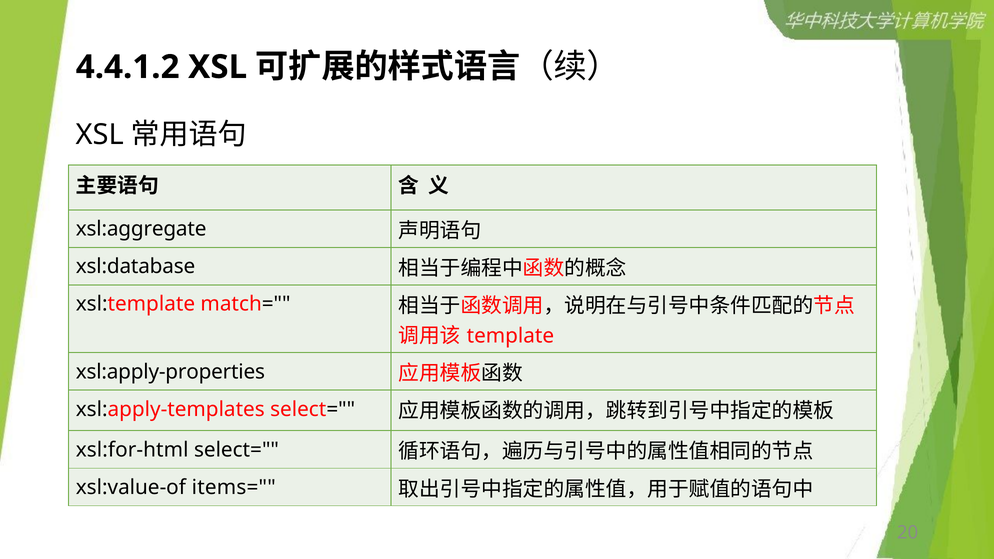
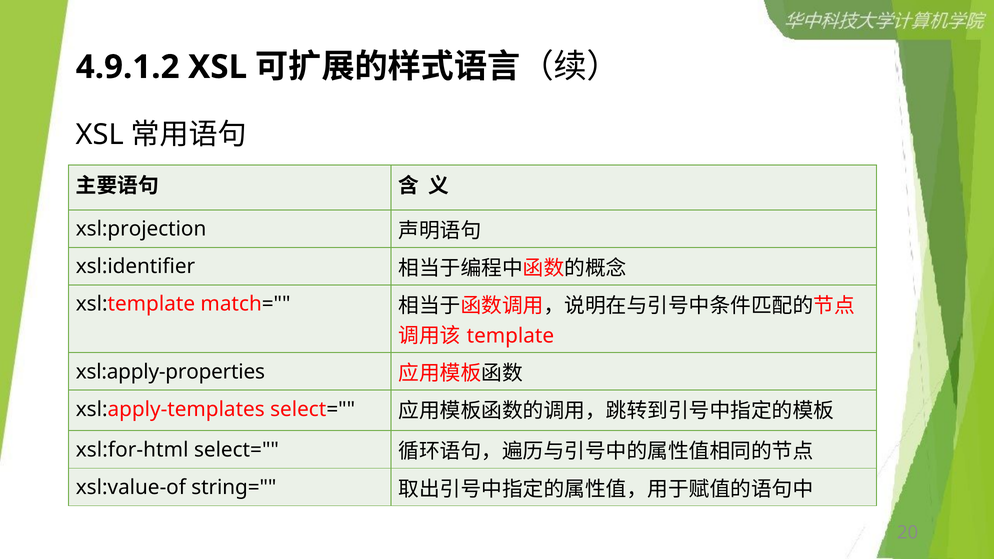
4.4.1.2: 4.4.1.2 -> 4.9.1.2
xsl:aggregate: xsl:aggregate -> xsl:projection
xsl:database: xsl:database -> xsl:identifier
items=: items= -> string=
